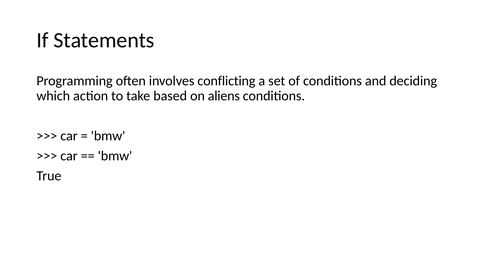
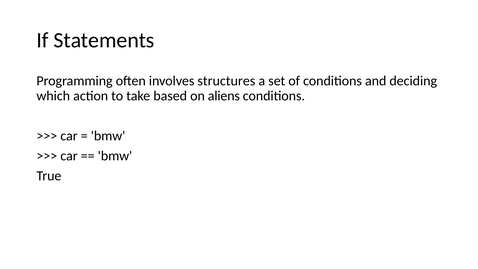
conflicting: conflicting -> structures
